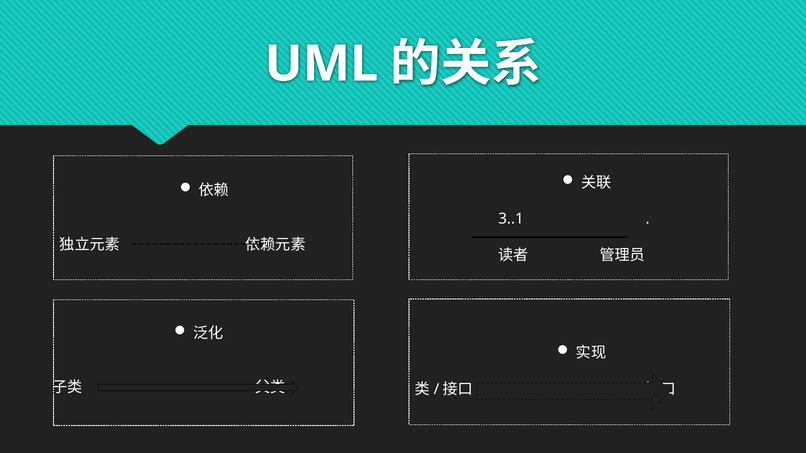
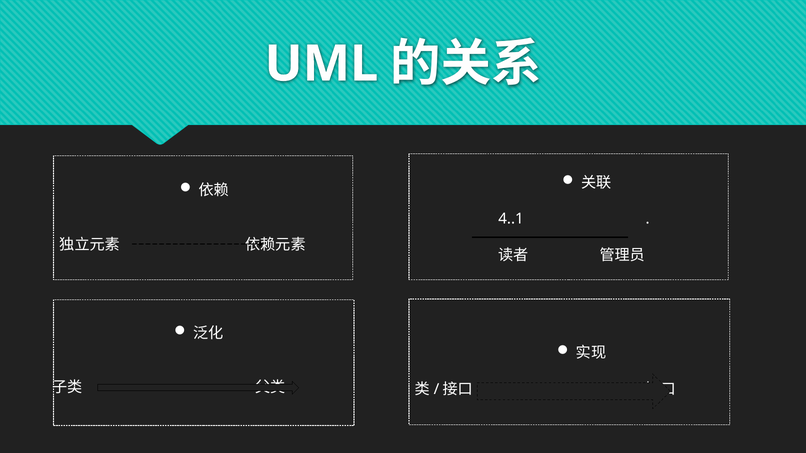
3..1: 3..1 -> 4..1
